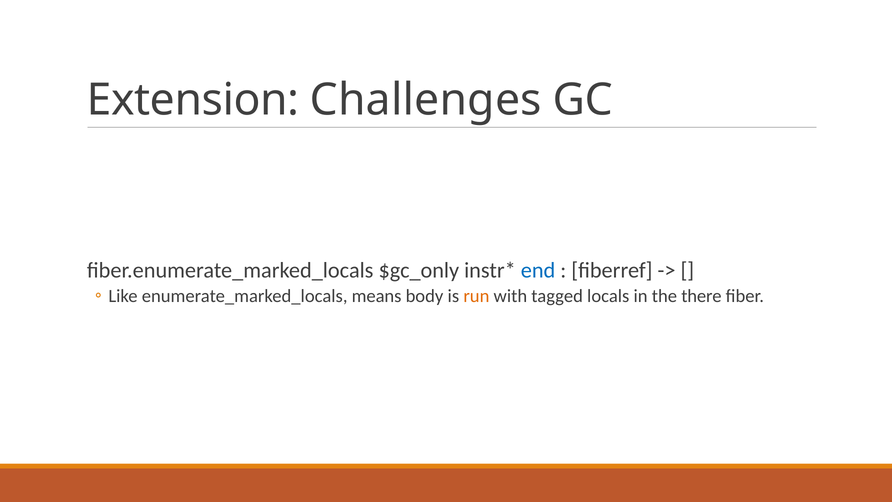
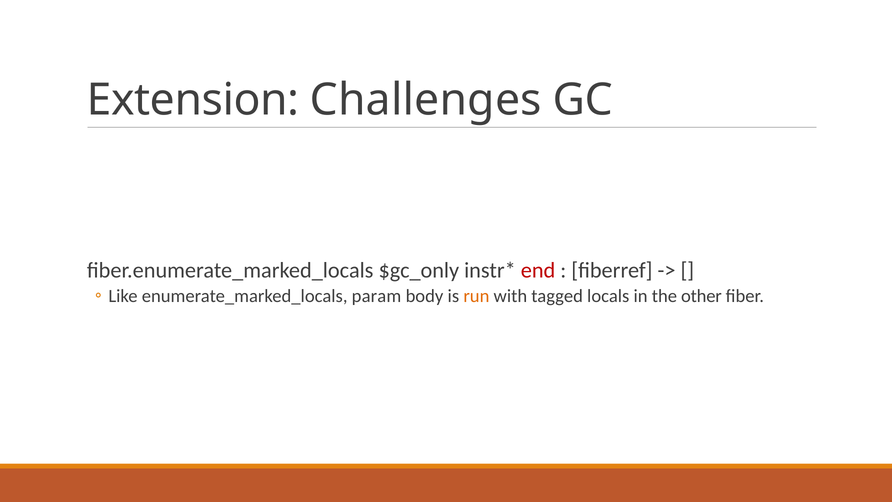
end colour: blue -> red
means: means -> param
there: there -> other
